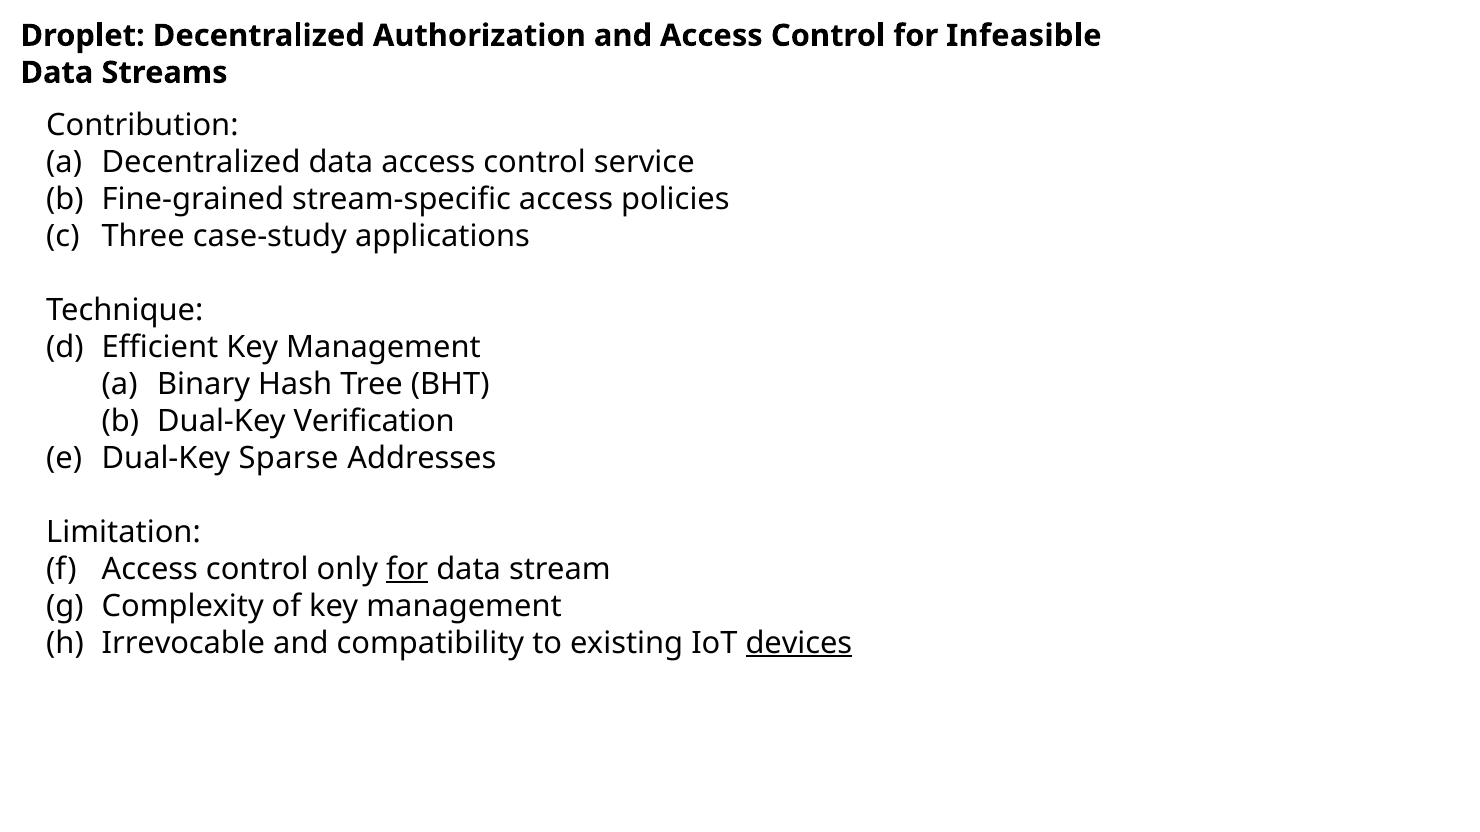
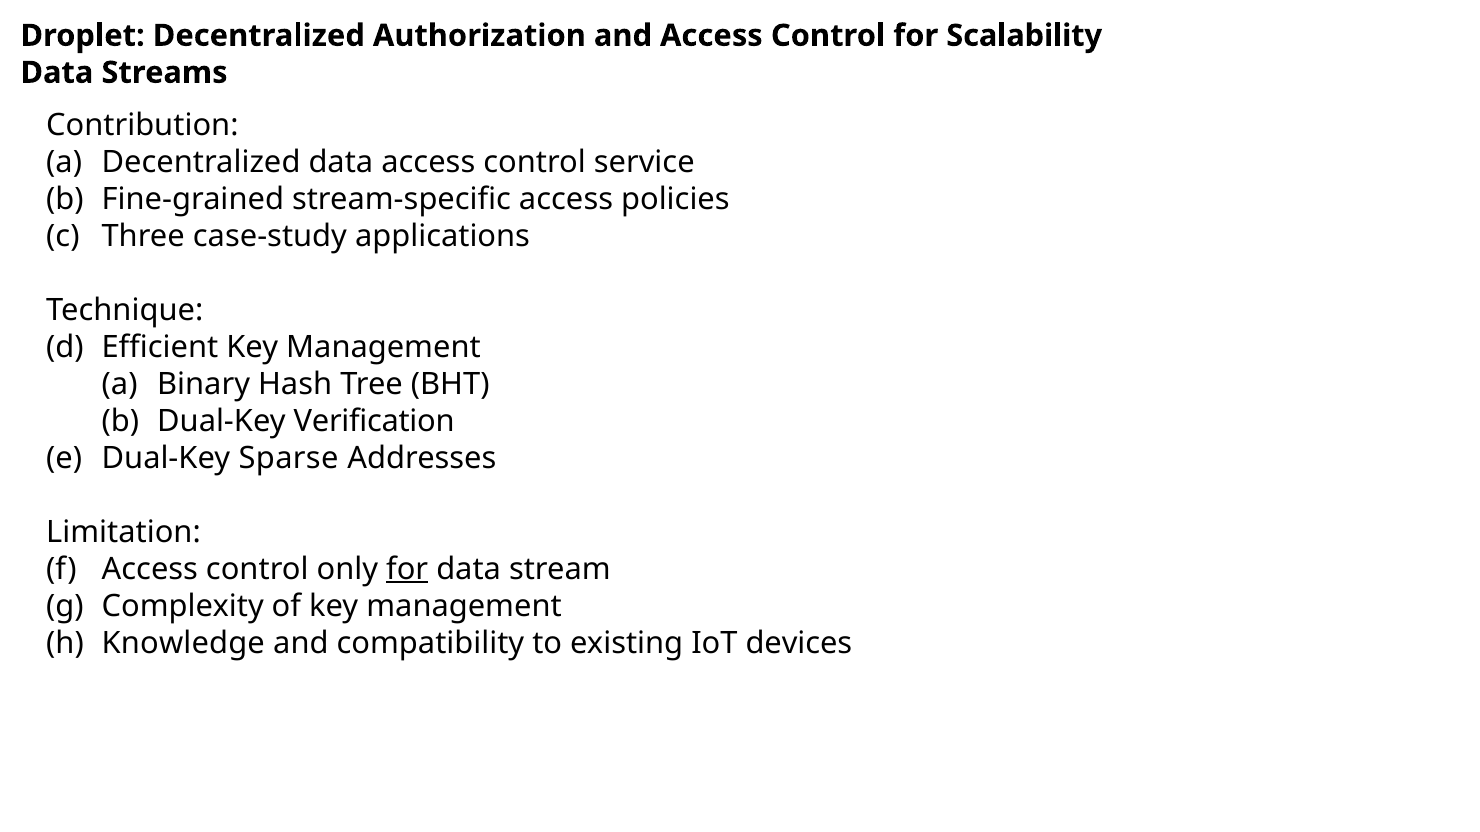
Infeasible: Infeasible -> Scalability
Irrevocable: Irrevocable -> Knowledge
devices underline: present -> none
